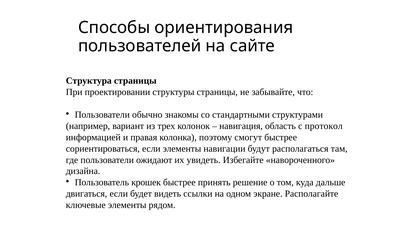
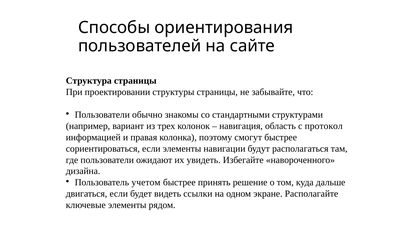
крошек: крошек -> учетом
